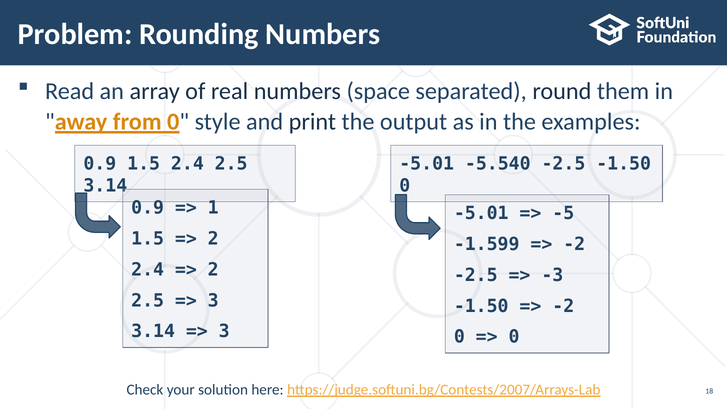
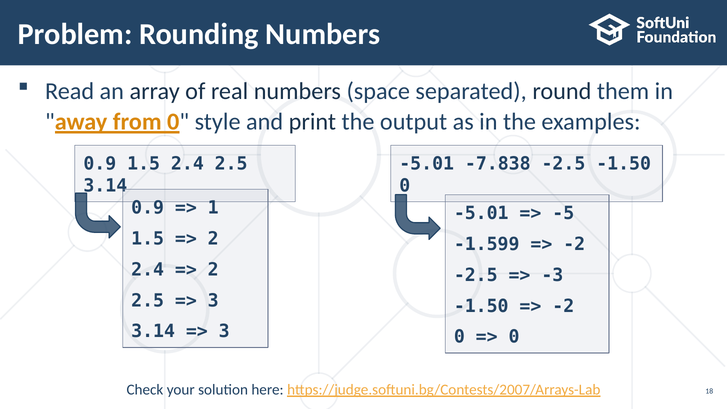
-5.540: -5.540 -> -7.838
